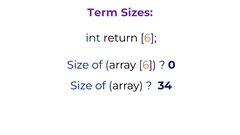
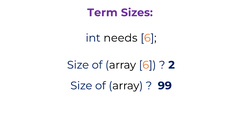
return: return -> needs
0: 0 -> 2
34: 34 -> 99
